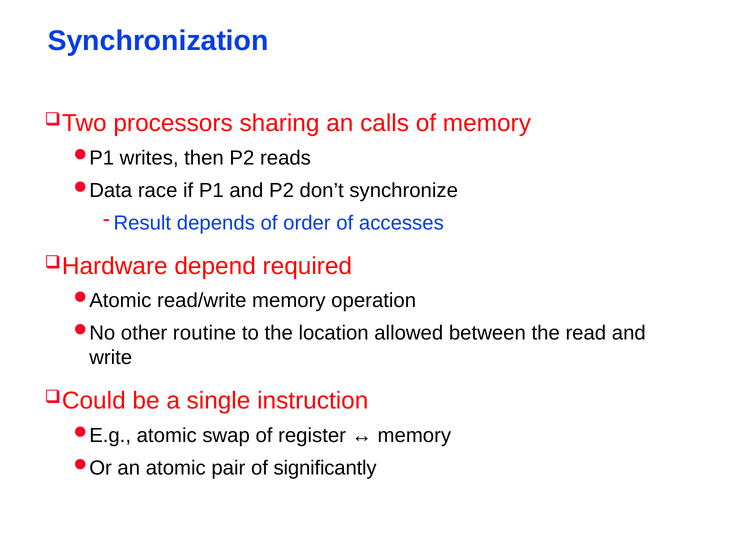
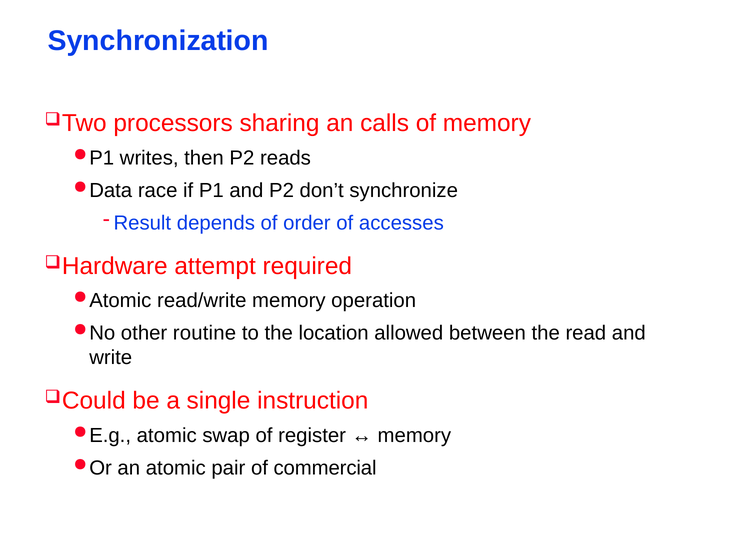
depend: depend -> attempt
significantly: significantly -> commercial
